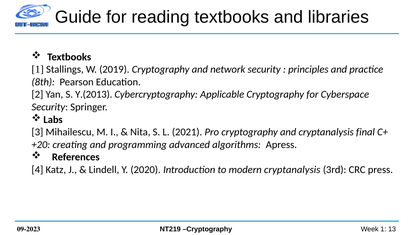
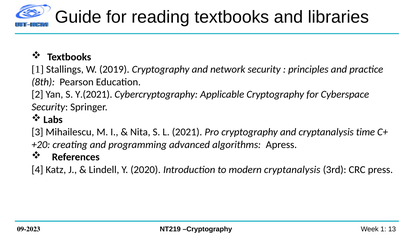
Y.(2013: Y.(2013 -> Y.(2021
final: final -> time
